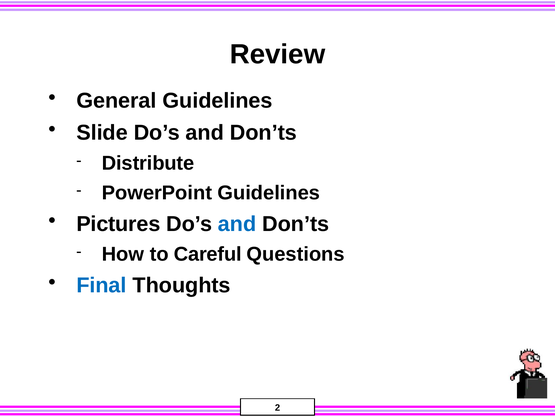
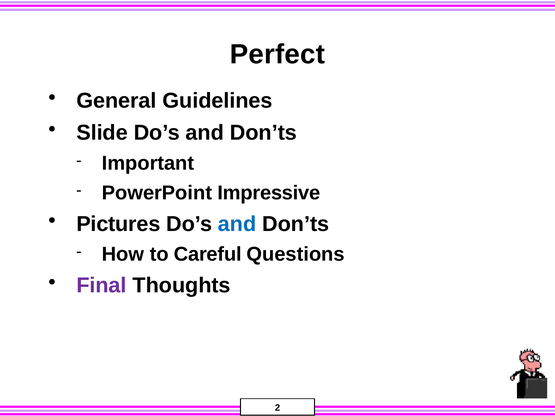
Review: Review -> Perfect
Distribute: Distribute -> Important
PowerPoint Guidelines: Guidelines -> Impressive
Final colour: blue -> purple
